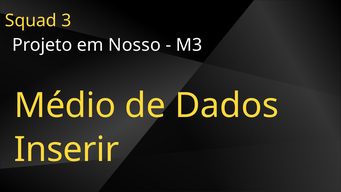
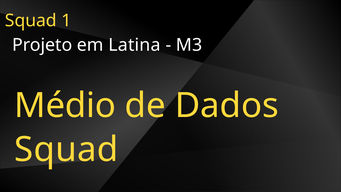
3: 3 -> 1
Nosso: Nosso -> Latina
Inserir at (67, 149): Inserir -> Squad
